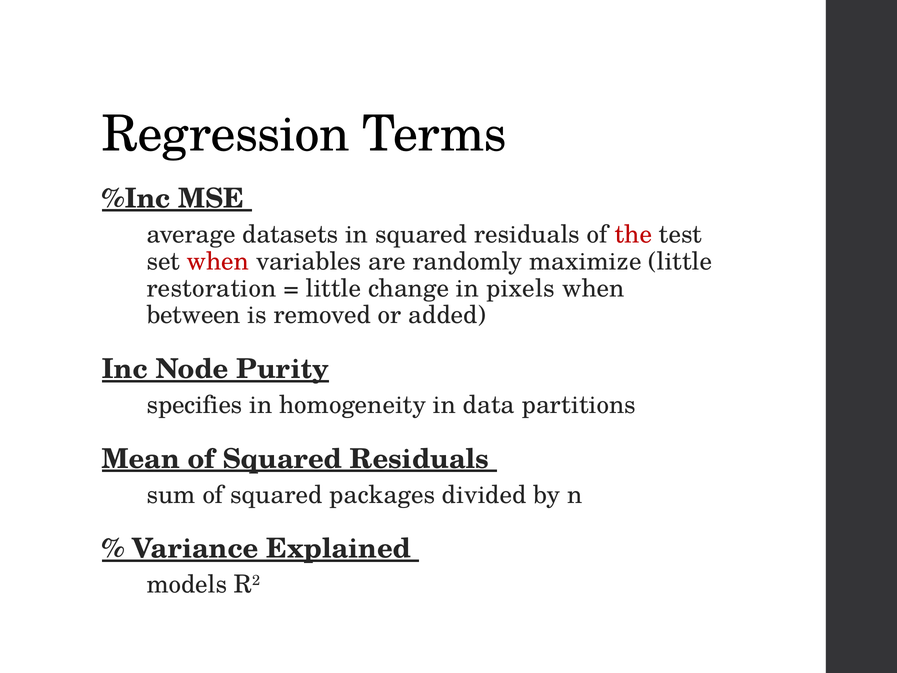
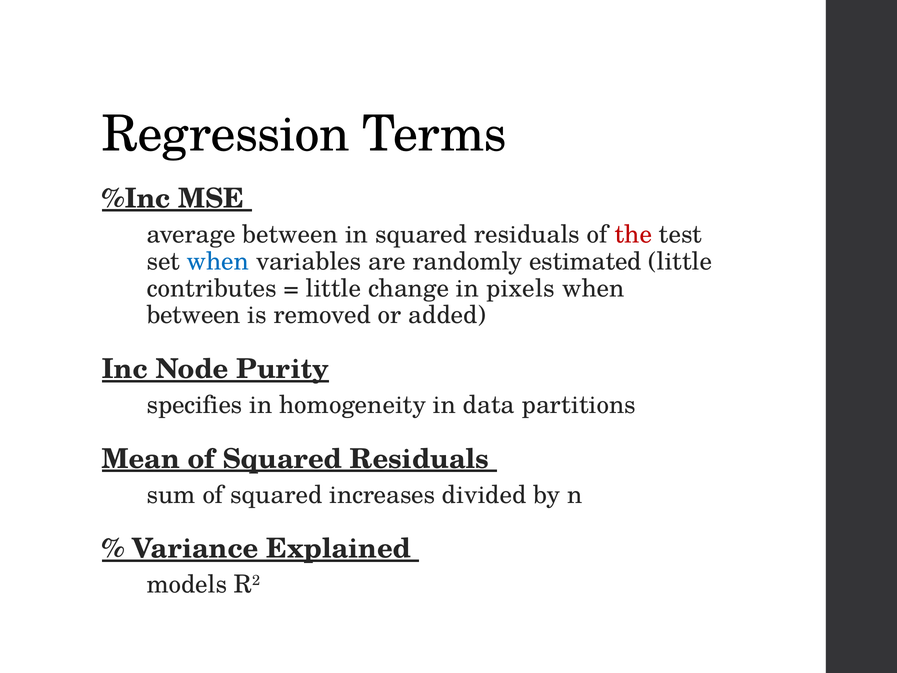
average datasets: datasets -> between
when at (218, 261) colour: red -> blue
maximize: maximize -> estimated
restoration: restoration -> contributes
packages: packages -> increases
